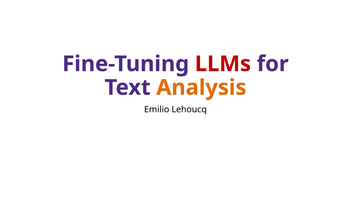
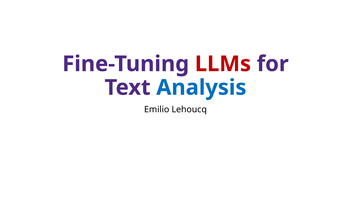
Analysis colour: orange -> blue
